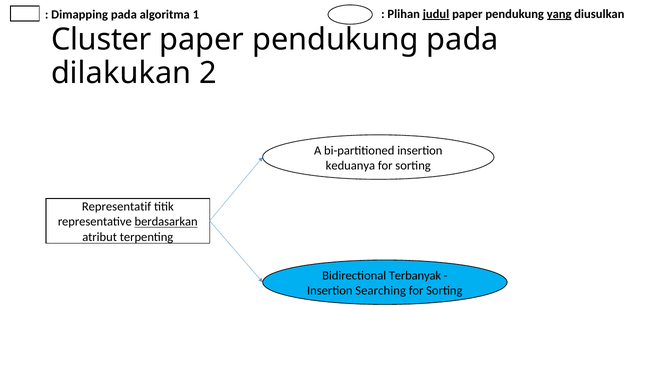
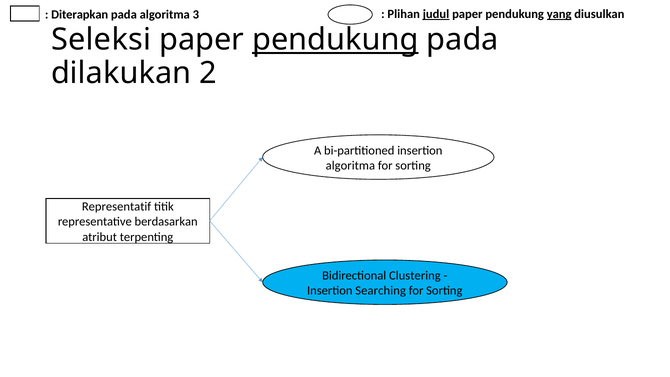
Dimapping: Dimapping -> Diterapkan
1: 1 -> 3
Cluster: Cluster -> Seleksi
pendukung at (335, 40) underline: none -> present
keduanya at (350, 165): keduanya -> algoritma
berdasarkan underline: present -> none
Terbanyak: Terbanyak -> Clustering
